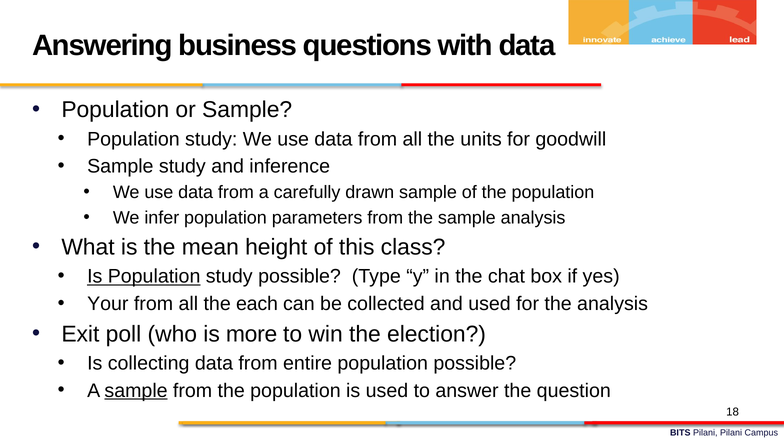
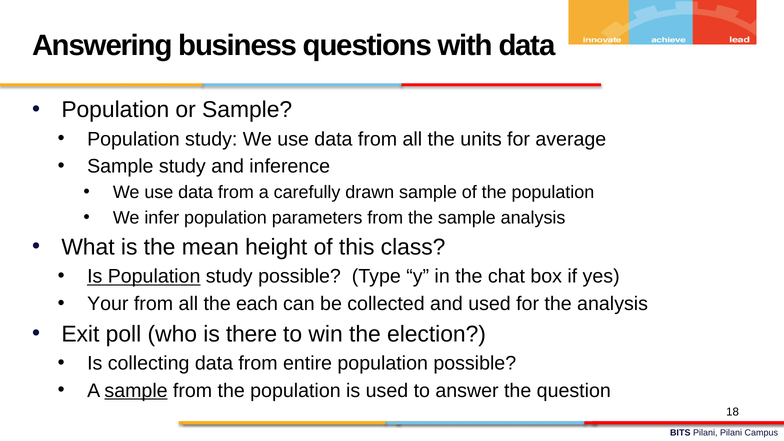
goodwill: goodwill -> average
more: more -> there
